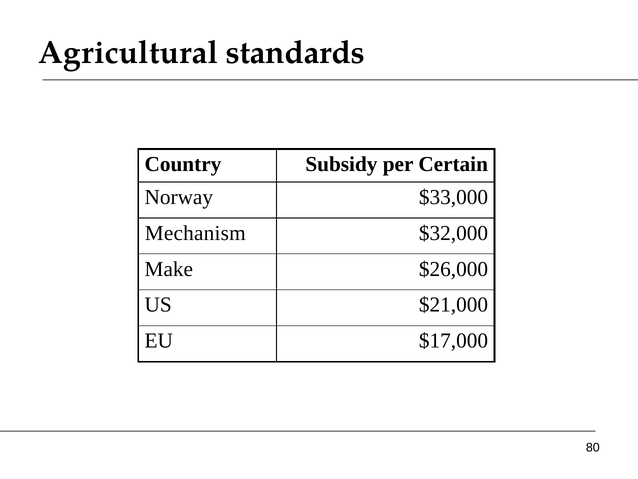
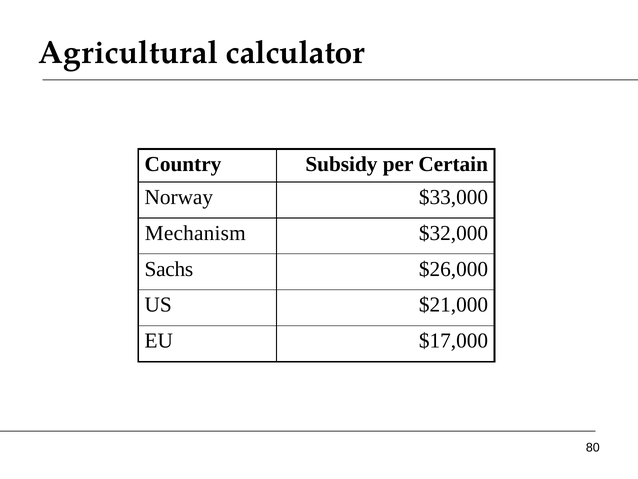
standards: standards -> calculator
Make: Make -> Sachs
